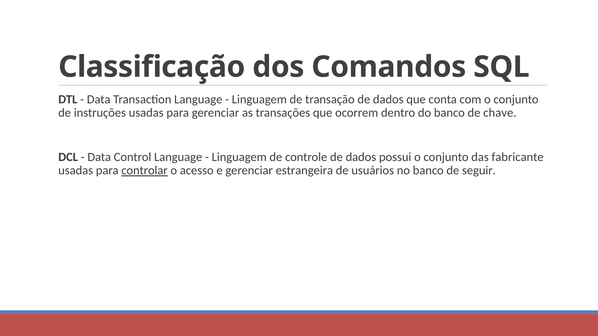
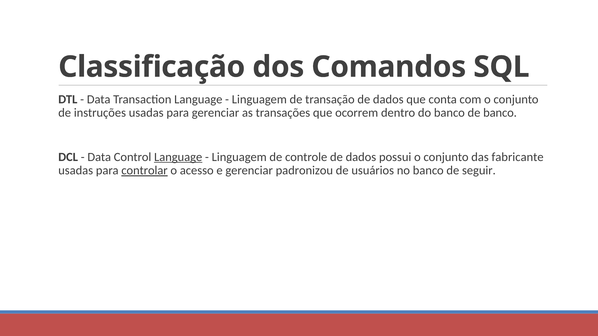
de chave: chave -> banco
Language at (178, 157) underline: none -> present
estrangeira: estrangeira -> padronizou
